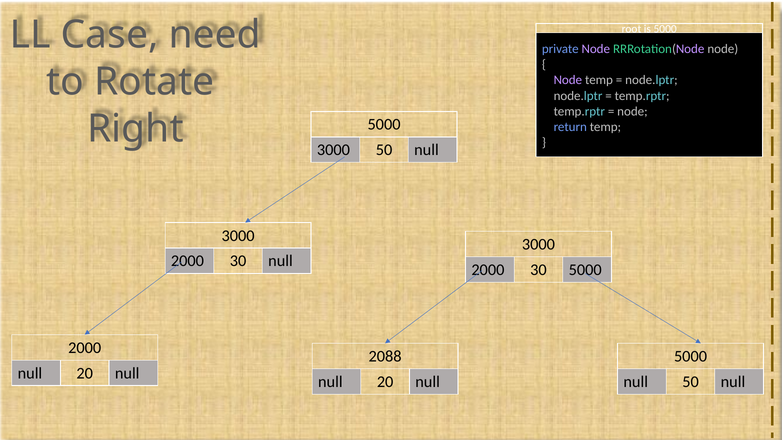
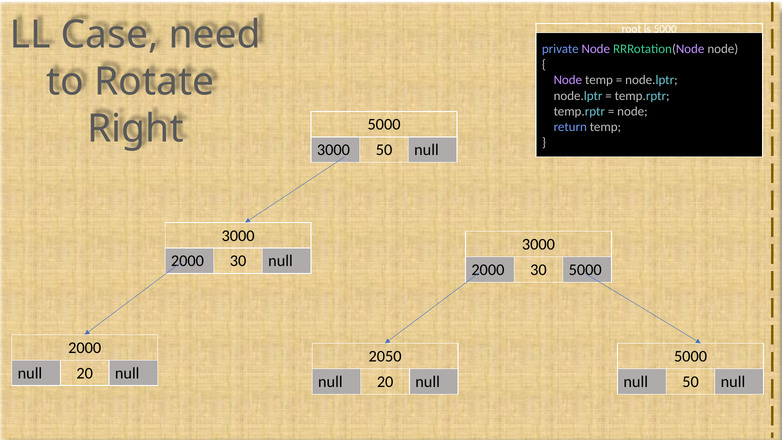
2088: 2088 -> 2050
